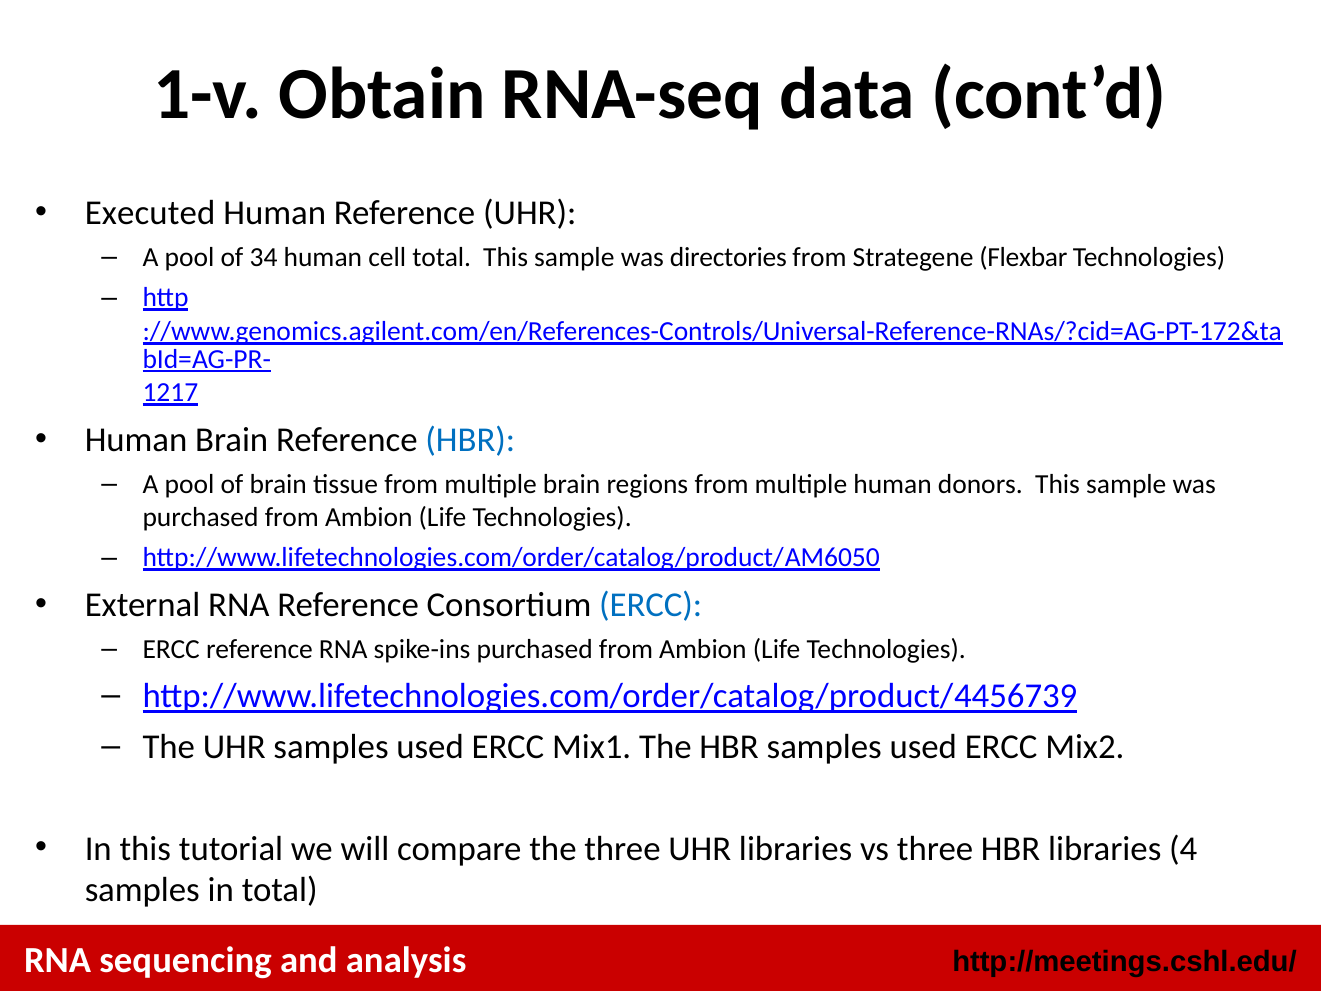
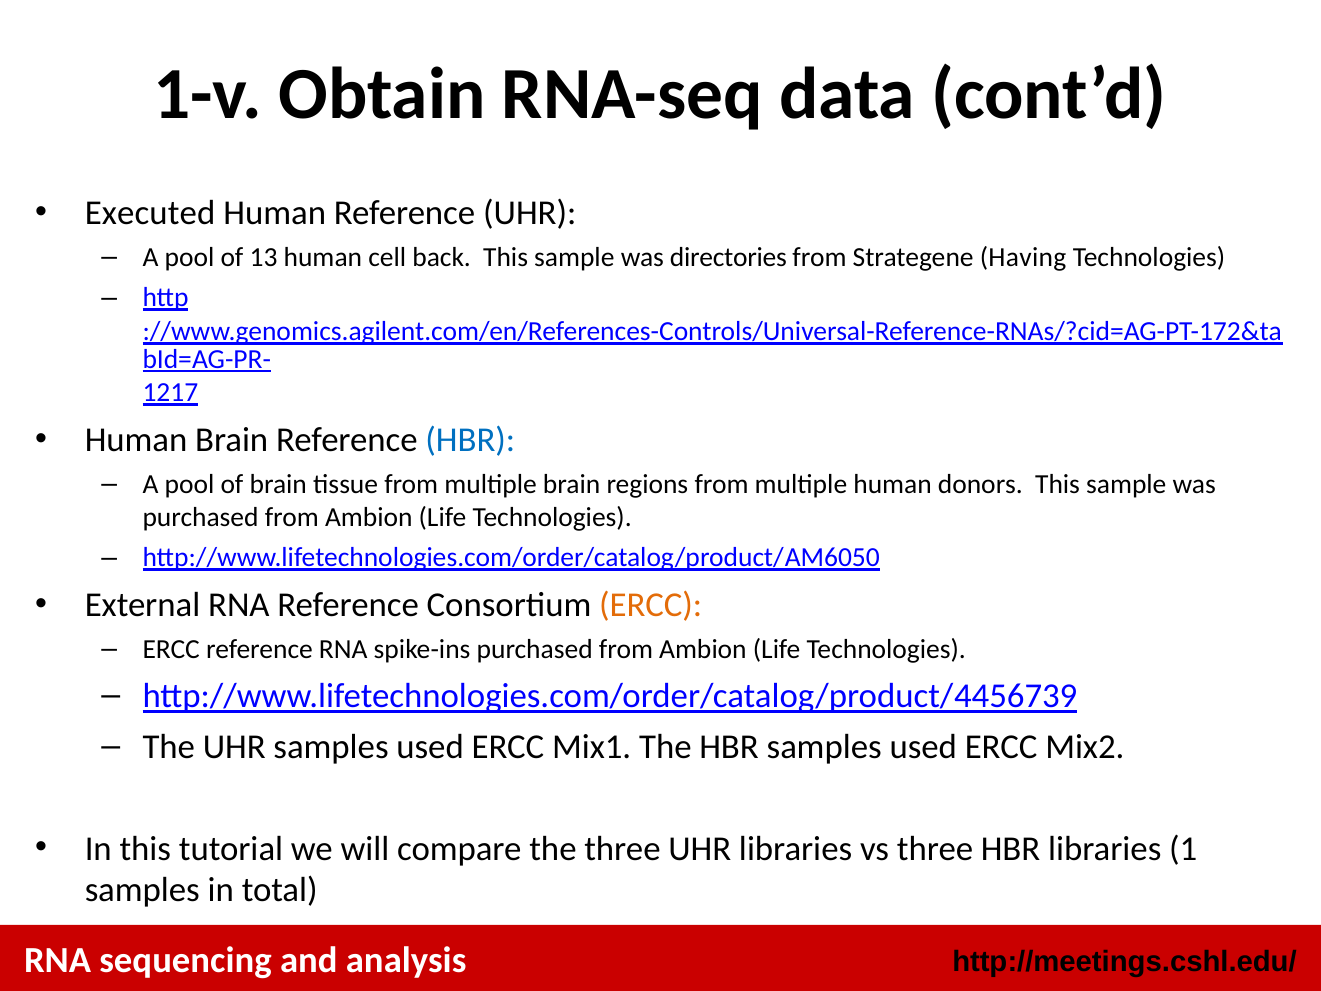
34: 34 -> 13
cell total: total -> back
Flexbar: Flexbar -> Having
ERCC at (651, 605) colour: blue -> orange
4: 4 -> 1
